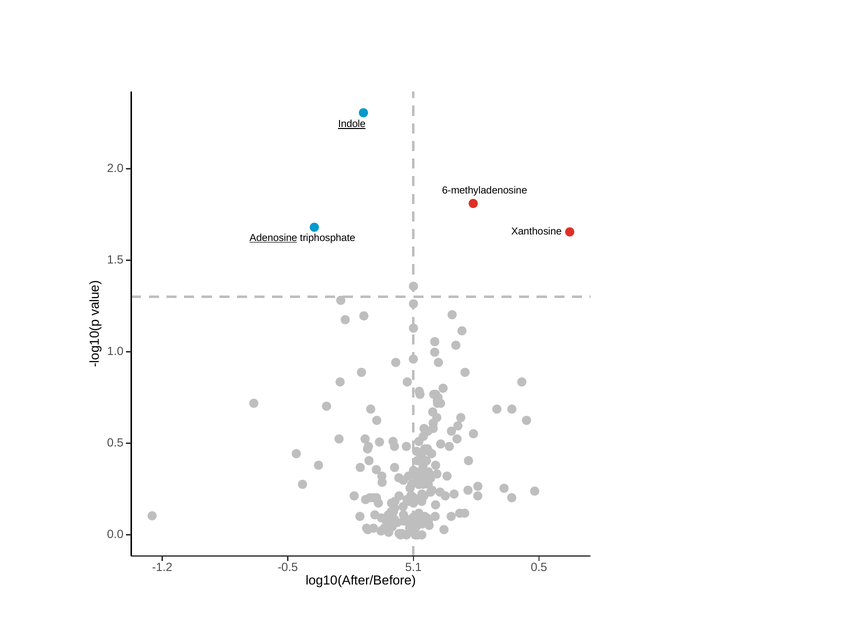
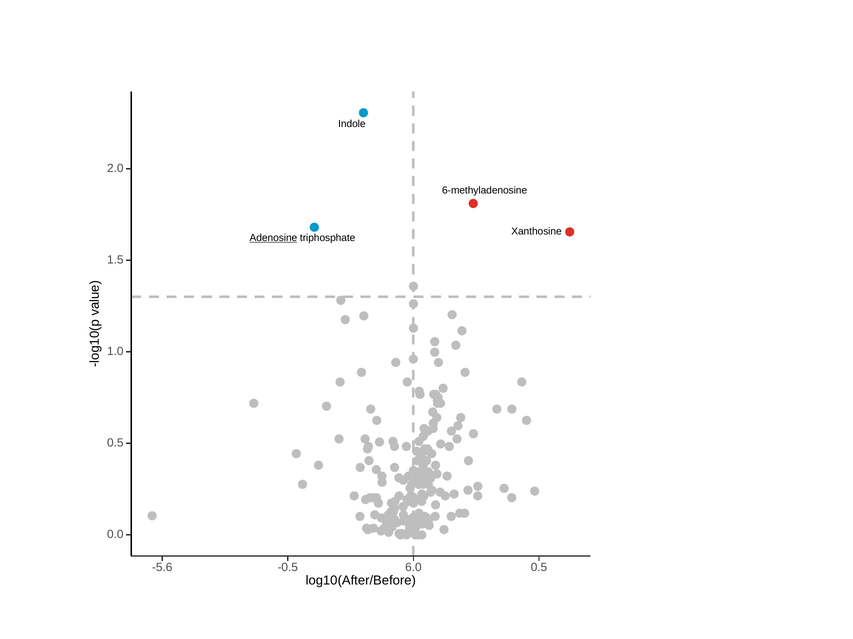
Indole underline: present -> none
-1.2: -1.2 -> -5.6
5.1: 5.1 -> 6.0
